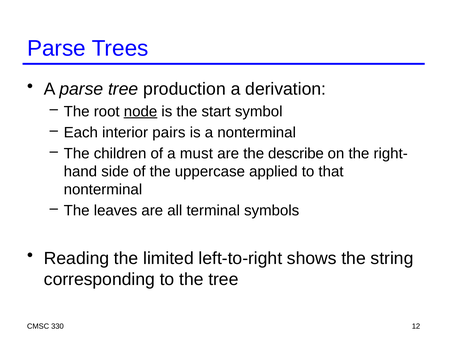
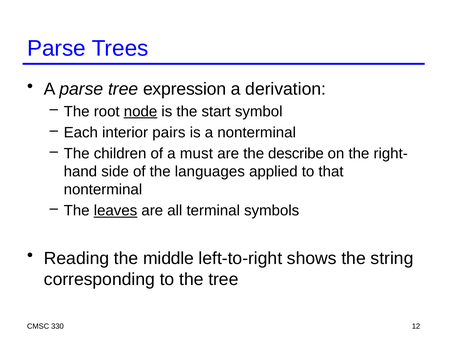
production: production -> expression
uppercase: uppercase -> languages
leaves underline: none -> present
limited: limited -> middle
